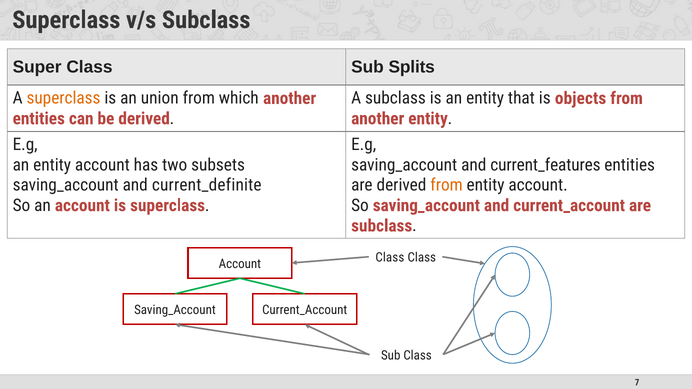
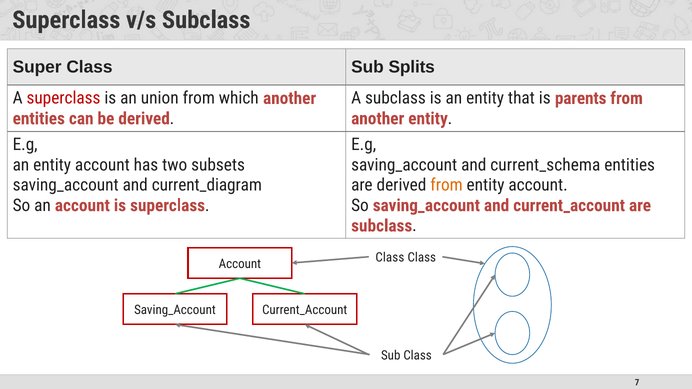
superclass at (64, 98) colour: orange -> red
objects: objects -> parents
current_features: current_features -> current_schema
current_definite: current_definite -> current_diagram
